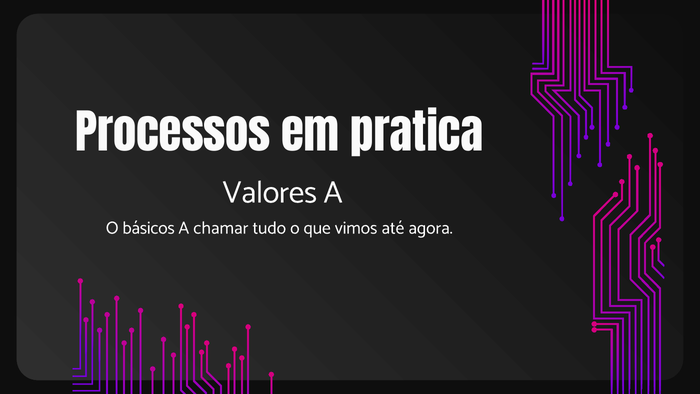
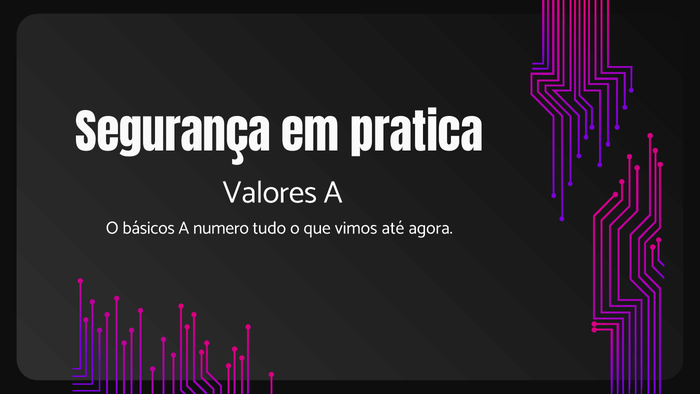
Processos: Processos -> Segurança
chamar: chamar -> numero
